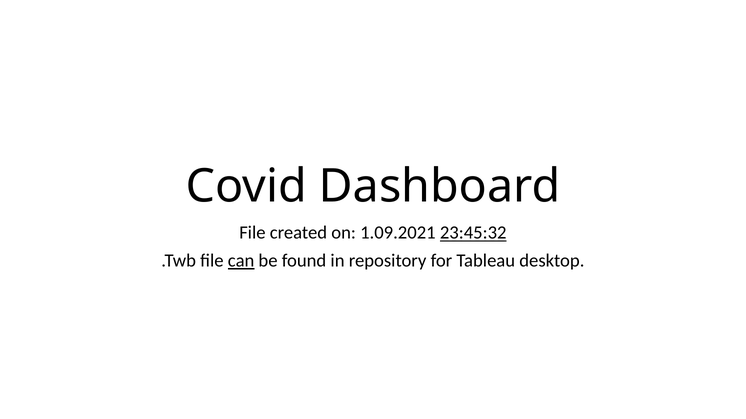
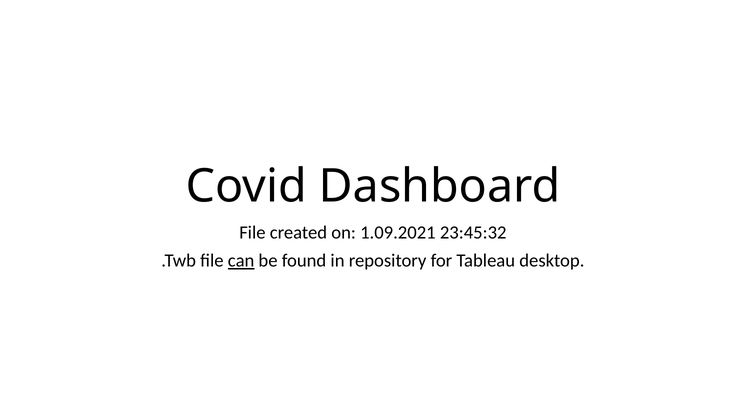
23:45:32 underline: present -> none
